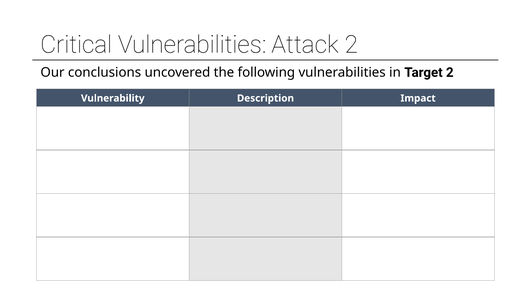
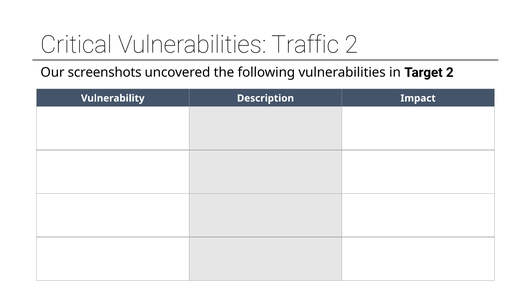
Attack: Attack -> Traffic
conclusions: conclusions -> screenshots
